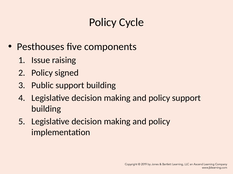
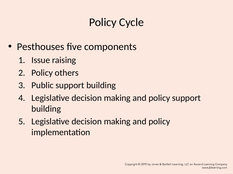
signed: signed -> others
